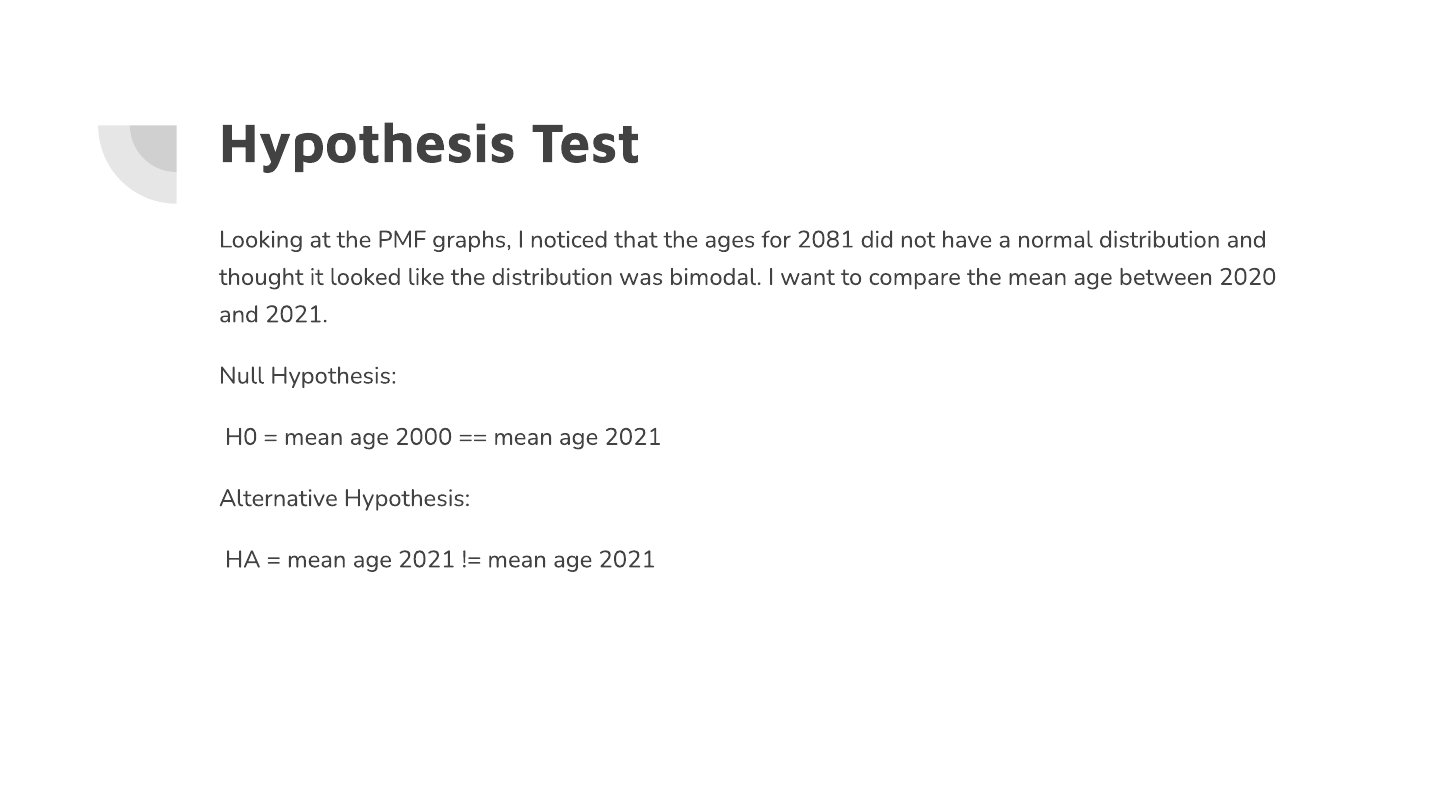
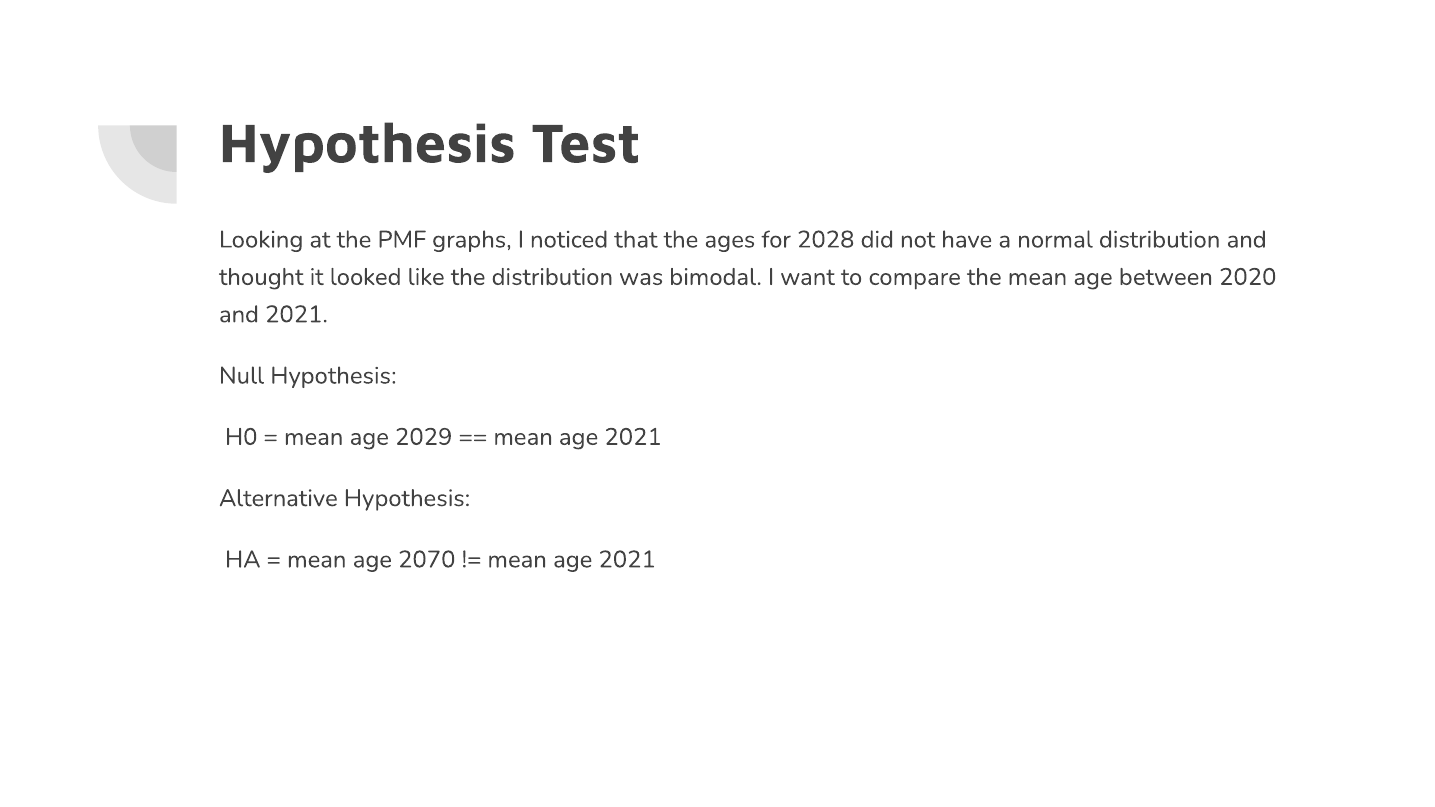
2081: 2081 -> 2028
2000: 2000 -> 2029
2021 at (427, 560): 2021 -> 2070
